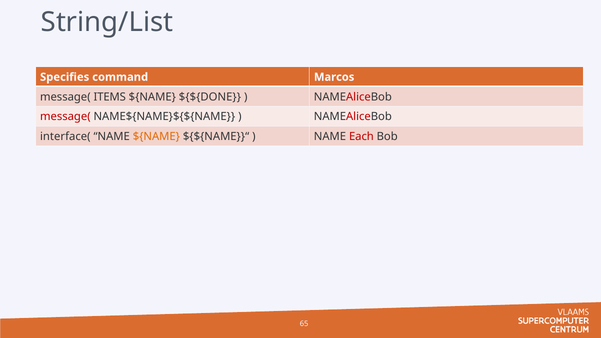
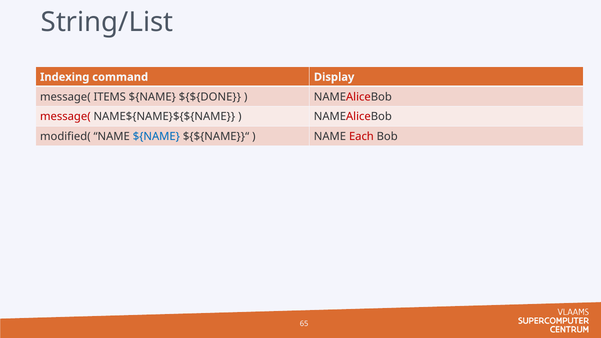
Specifies: Specifies -> Indexing
Marcos: Marcos -> Display
interface(: interface( -> modified(
${NAME at (156, 137) colour: orange -> blue
